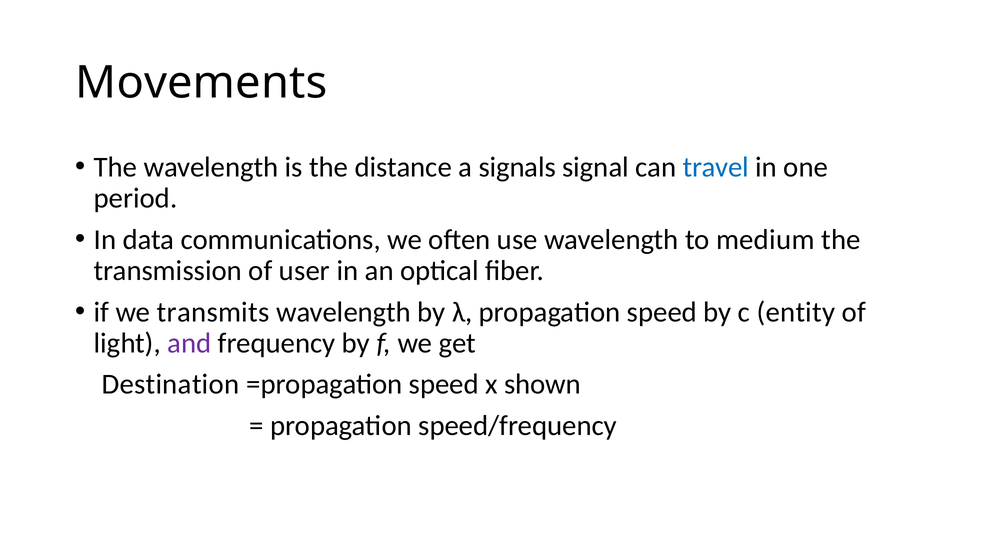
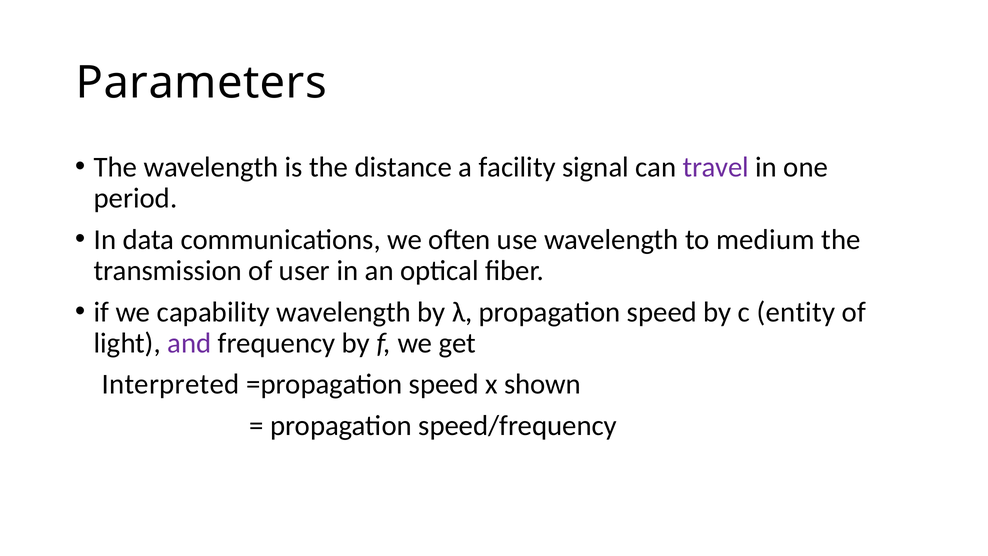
Movements: Movements -> Parameters
signals: signals -> facility
travel colour: blue -> purple
transmits: transmits -> capability
Destination: Destination -> Interpreted
